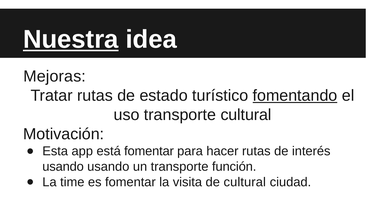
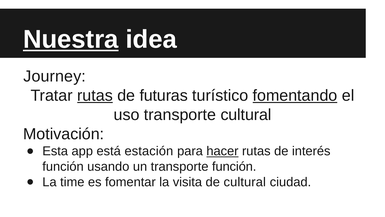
Mejoras: Mejoras -> Journey
rutas at (95, 95) underline: none -> present
estado: estado -> futuras
está fomentar: fomentar -> estación
hacer underline: none -> present
usando at (63, 166): usando -> función
